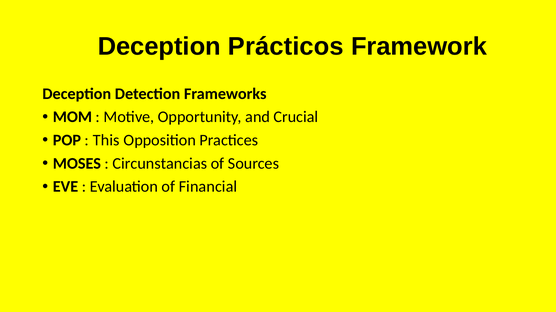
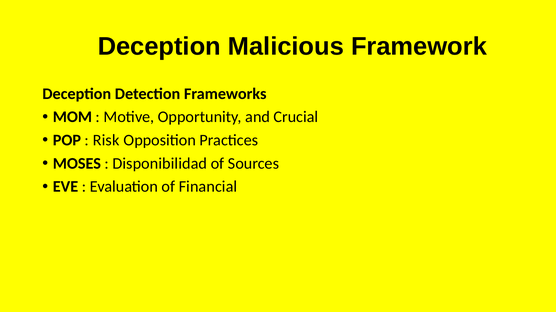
Prácticos: Prácticos -> Malicious
This: This -> Risk
Circunstancias: Circunstancias -> Disponibilidad
